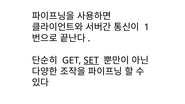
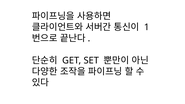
SET underline: present -> none
